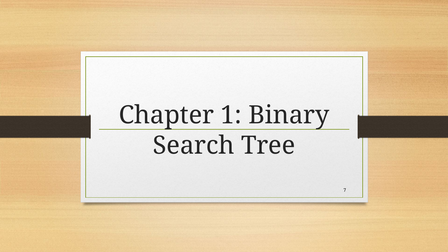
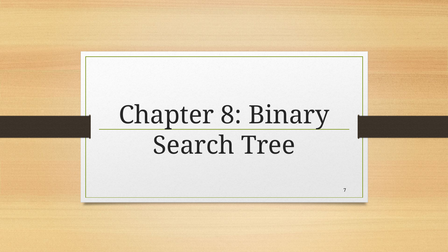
1: 1 -> 8
